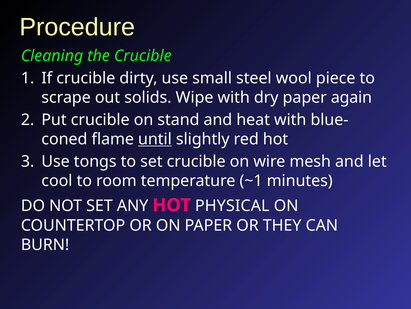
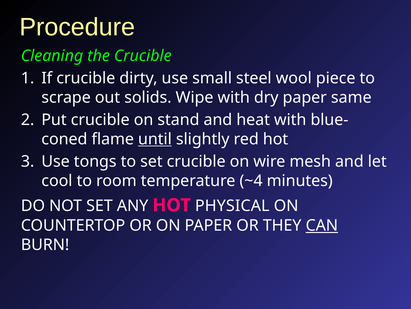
again: again -> same
~1: ~1 -> ~4
CAN underline: none -> present
